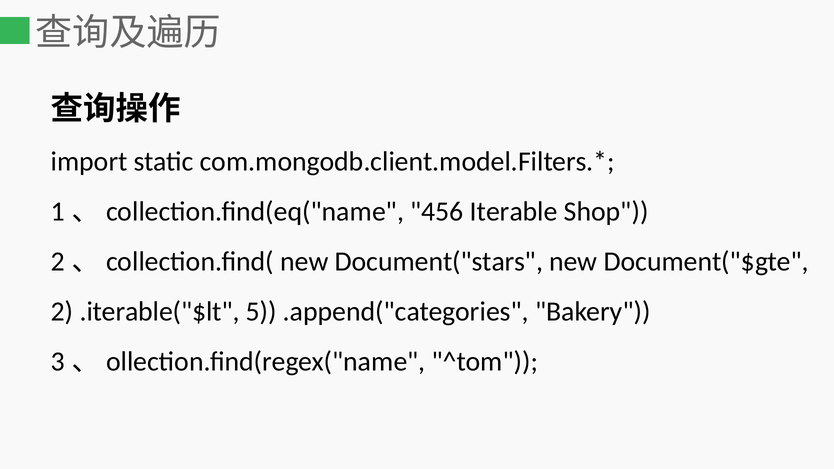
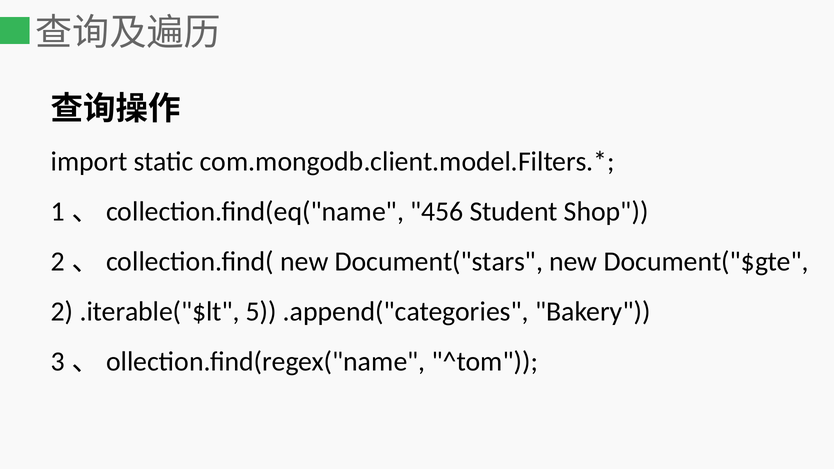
Iterable: Iterable -> Student
